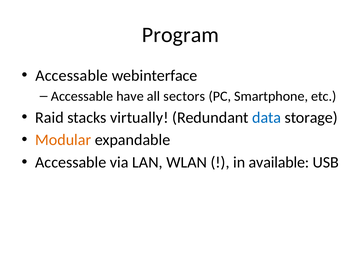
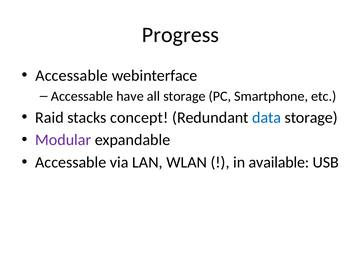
Program: Program -> Progress
all sectors: sectors -> storage
virtually: virtually -> concept
Modular colour: orange -> purple
